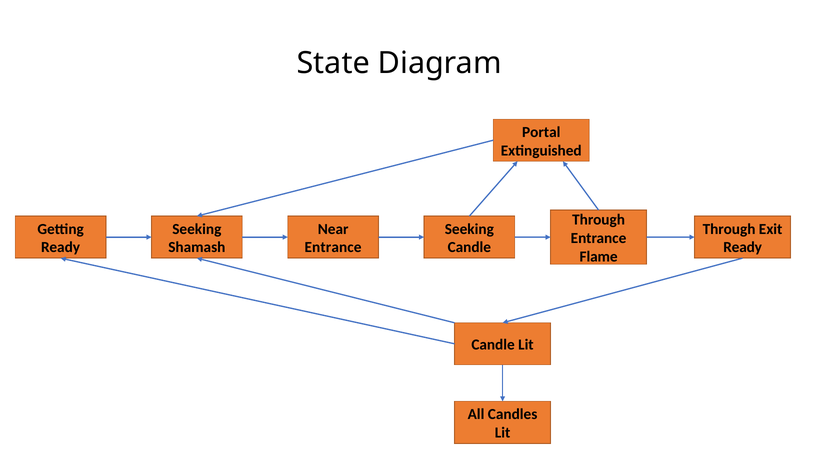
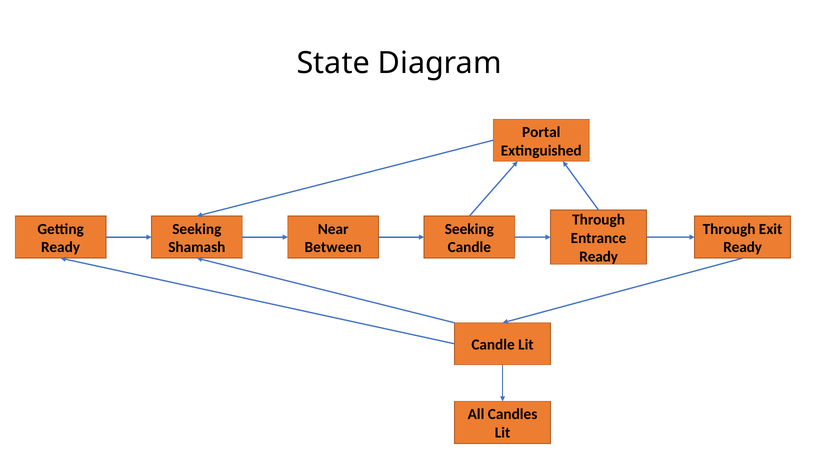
Entrance at (333, 247): Entrance -> Between
Flame at (599, 256): Flame -> Ready
